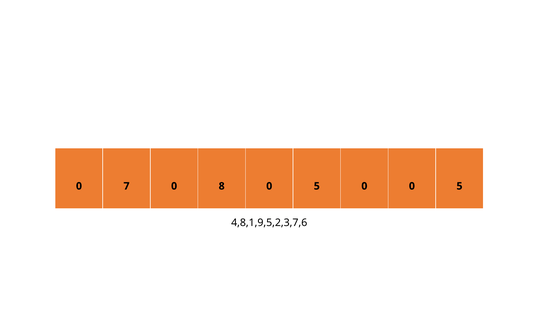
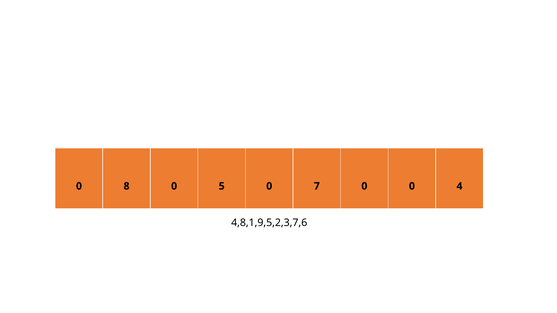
7: 7 -> 8
8: 8 -> 5
5 at (317, 186): 5 -> 7
0 0 5: 5 -> 4
